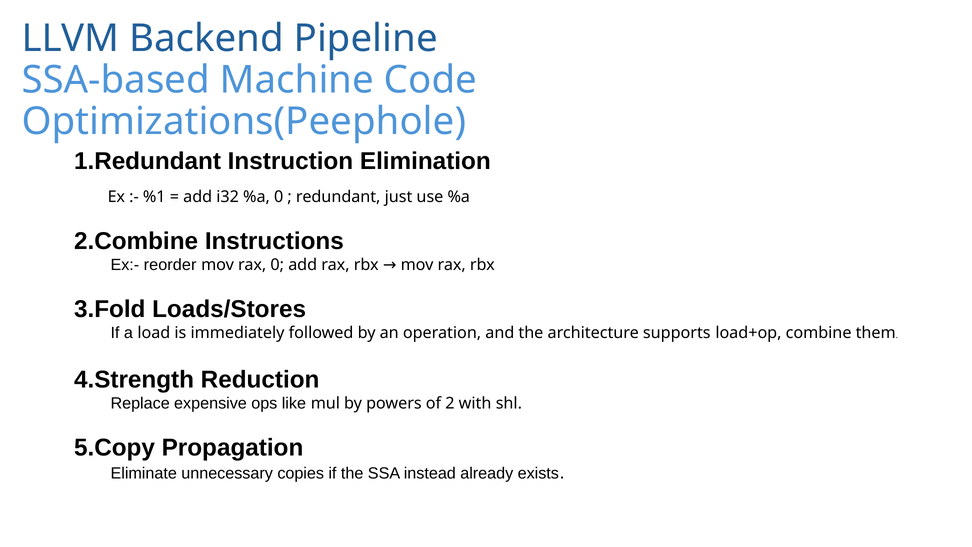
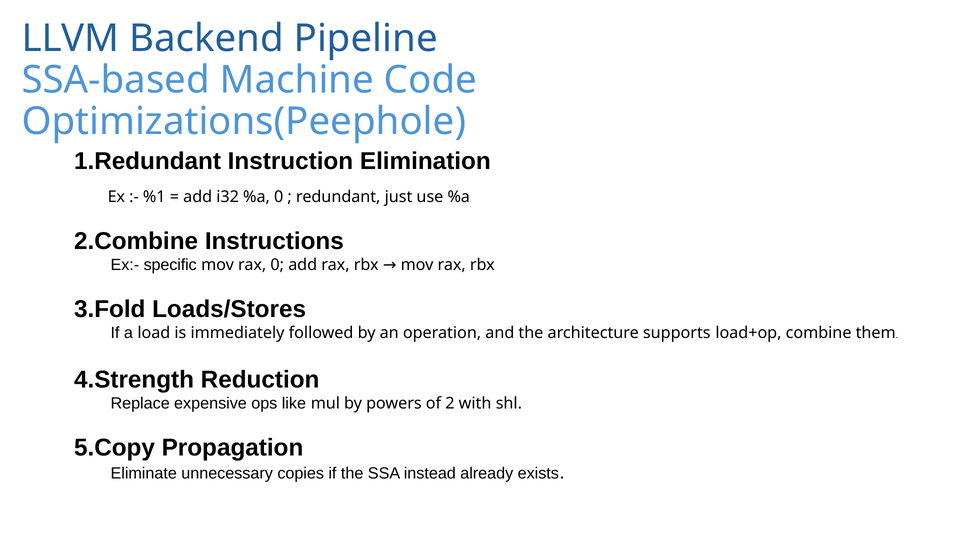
reorder: reorder -> specific
